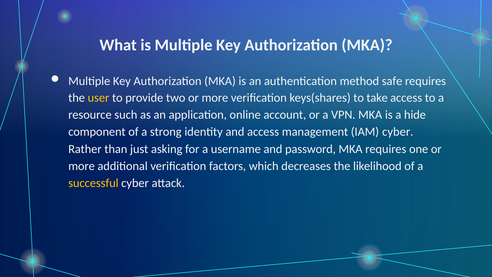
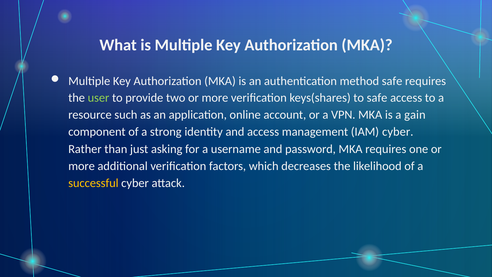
user colour: yellow -> light green
to take: take -> safe
hide: hide -> gain
